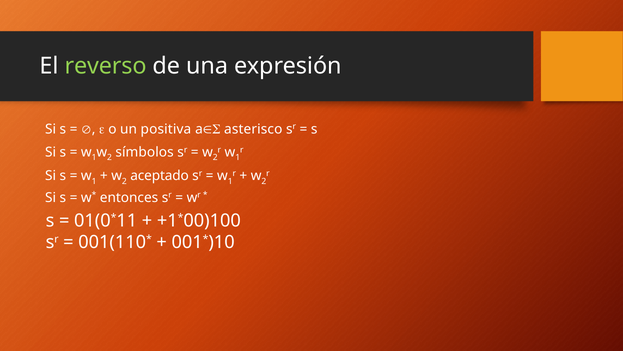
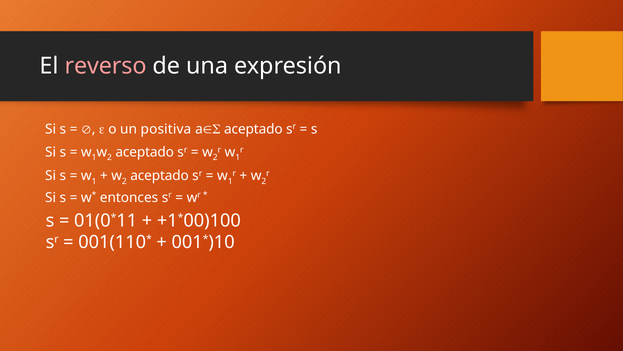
reverso colour: light green -> pink
a asterisco: asterisco -> aceptado
símbolos at (145, 152): símbolos -> aceptado
